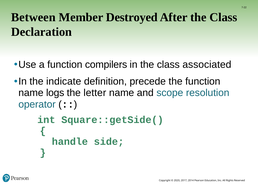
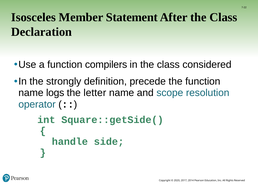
Between: Between -> Isosceles
Destroyed: Destroyed -> Statement
associated: associated -> considered
indicate: indicate -> strongly
